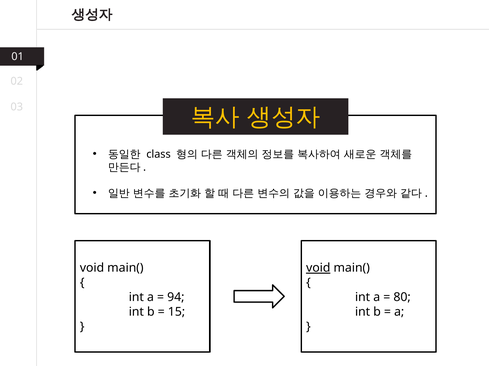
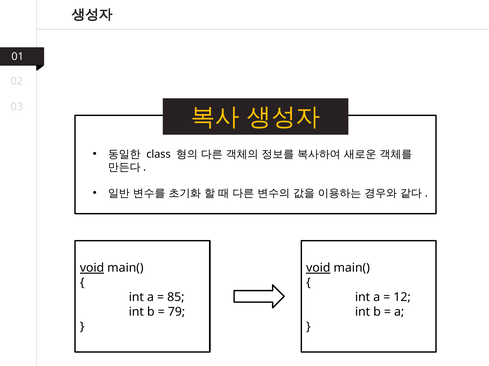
void at (92, 268) underline: none -> present
94: 94 -> 85
80: 80 -> 12
15: 15 -> 79
